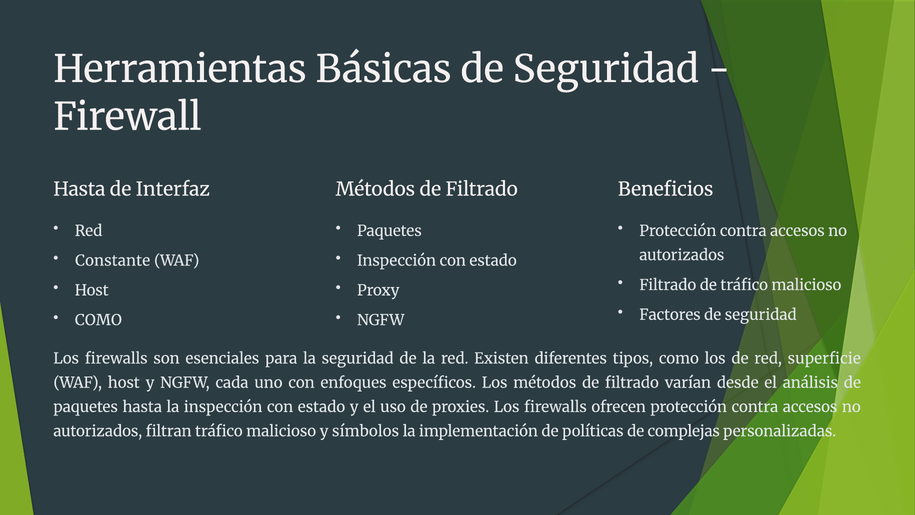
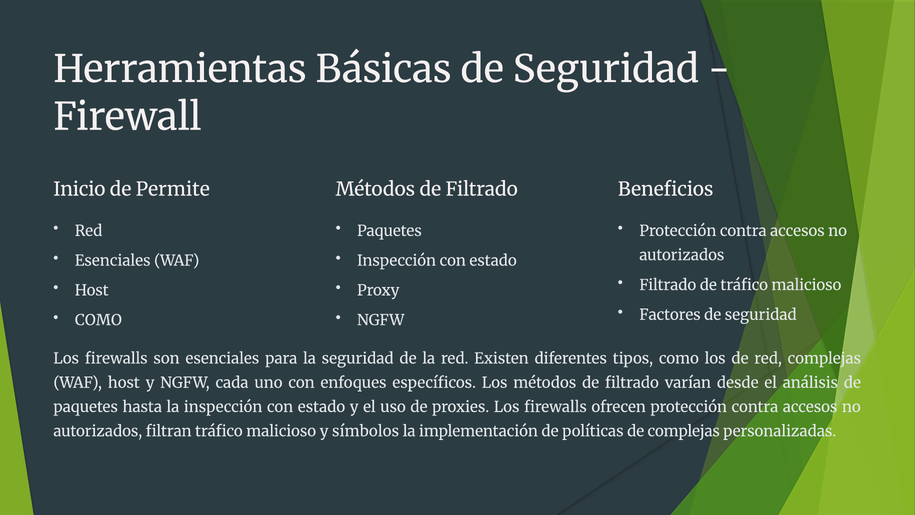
Hasta at (79, 189): Hasta -> Inicio
Interfaz: Interfaz -> Permite
Constante at (113, 261): Constante -> Esenciales
red superficie: superficie -> complejas
